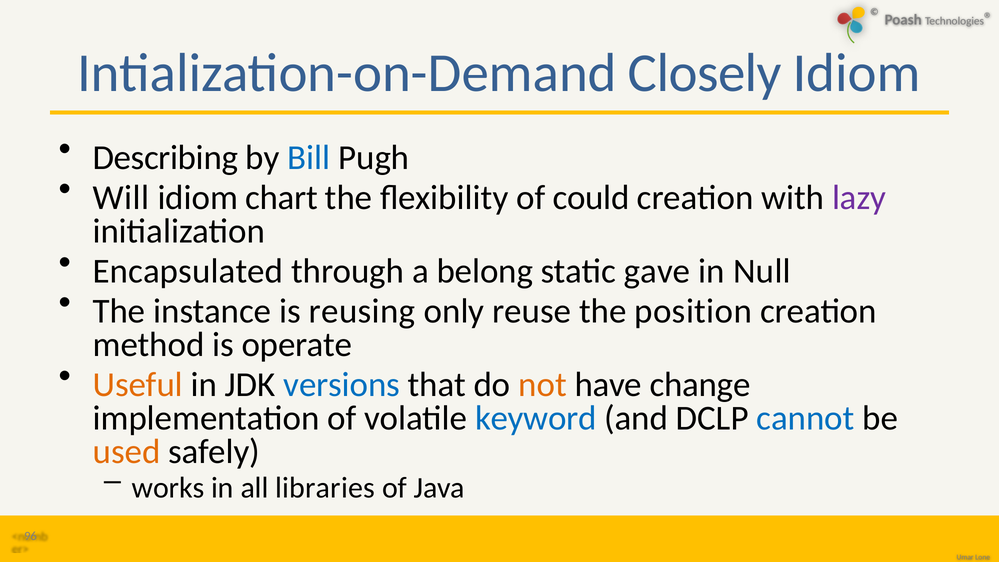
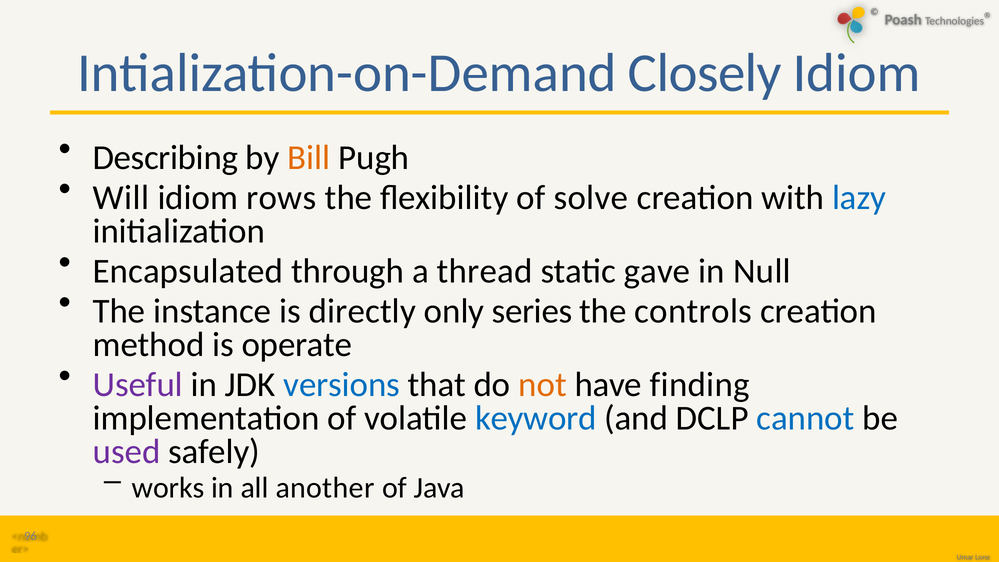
Bill colour: blue -> orange
chart: chart -> rows
could: could -> solve
lazy colour: purple -> blue
belong: belong -> thread
reusing: reusing -> directly
reuse: reuse -> series
position: position -> controls
Useful colour: orange -> purple
change: change -> finding
used colour: orange -> purple
libraries: libraries -> another
